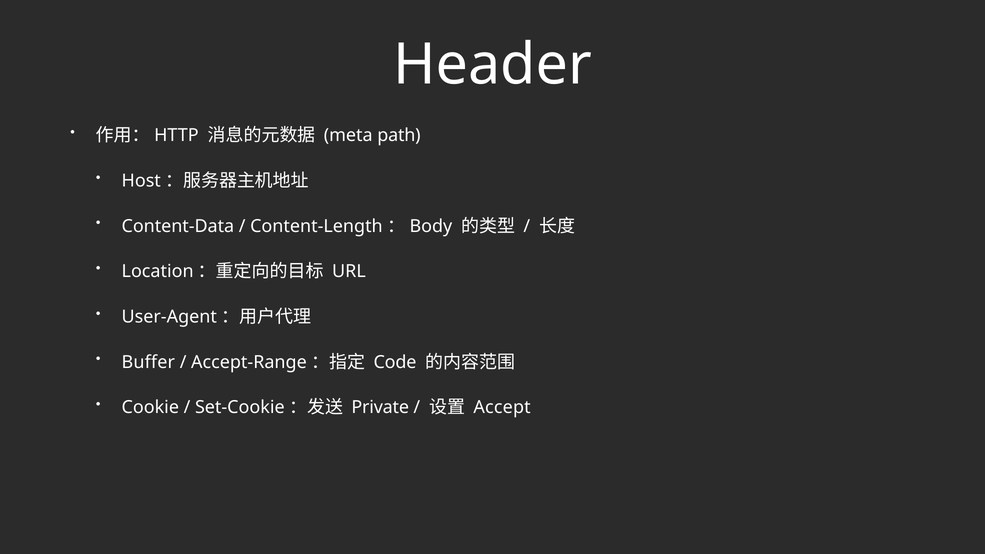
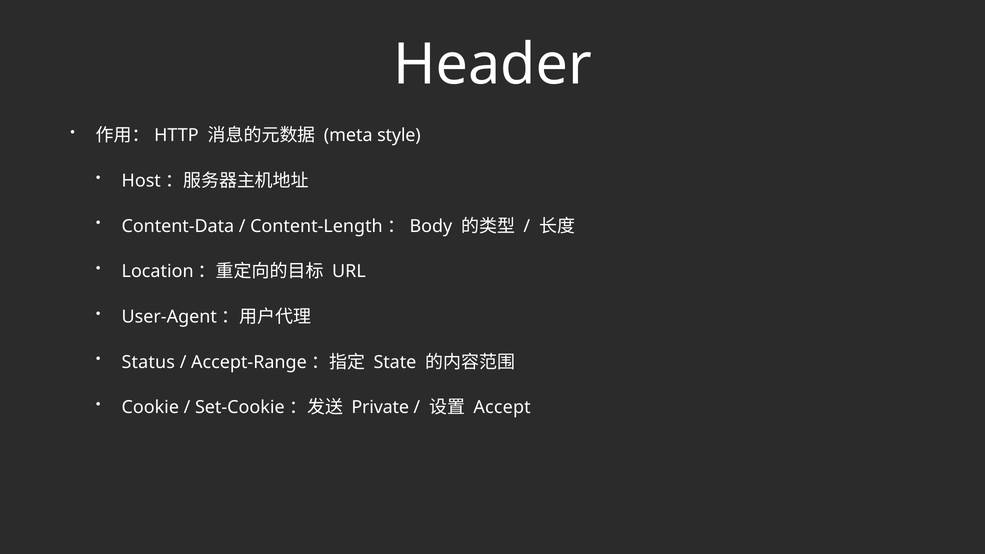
path: path -> style
Buffer: Buffer -> Status
Code: Code -> State
